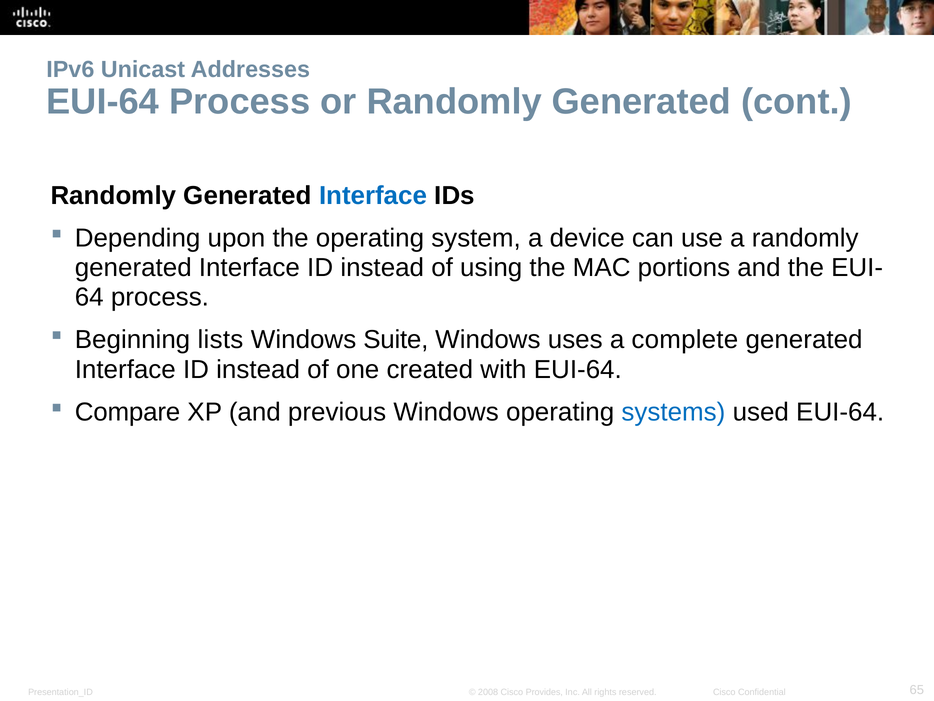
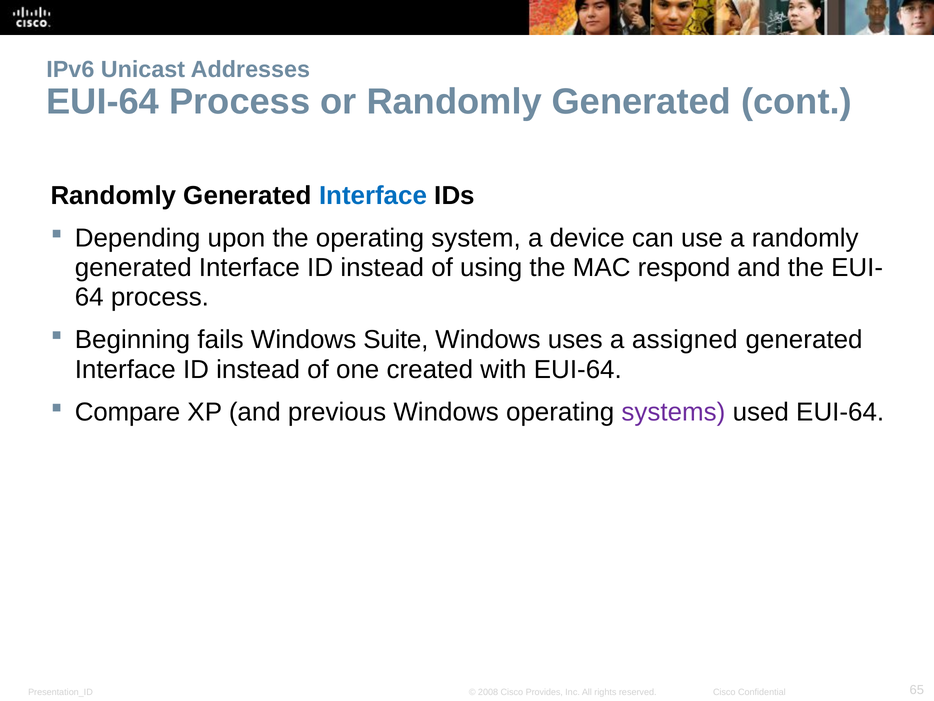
portions: portions -> respond
lists: lists -> fails
complete: complete -> assigned
systems colour: blue -> purple
